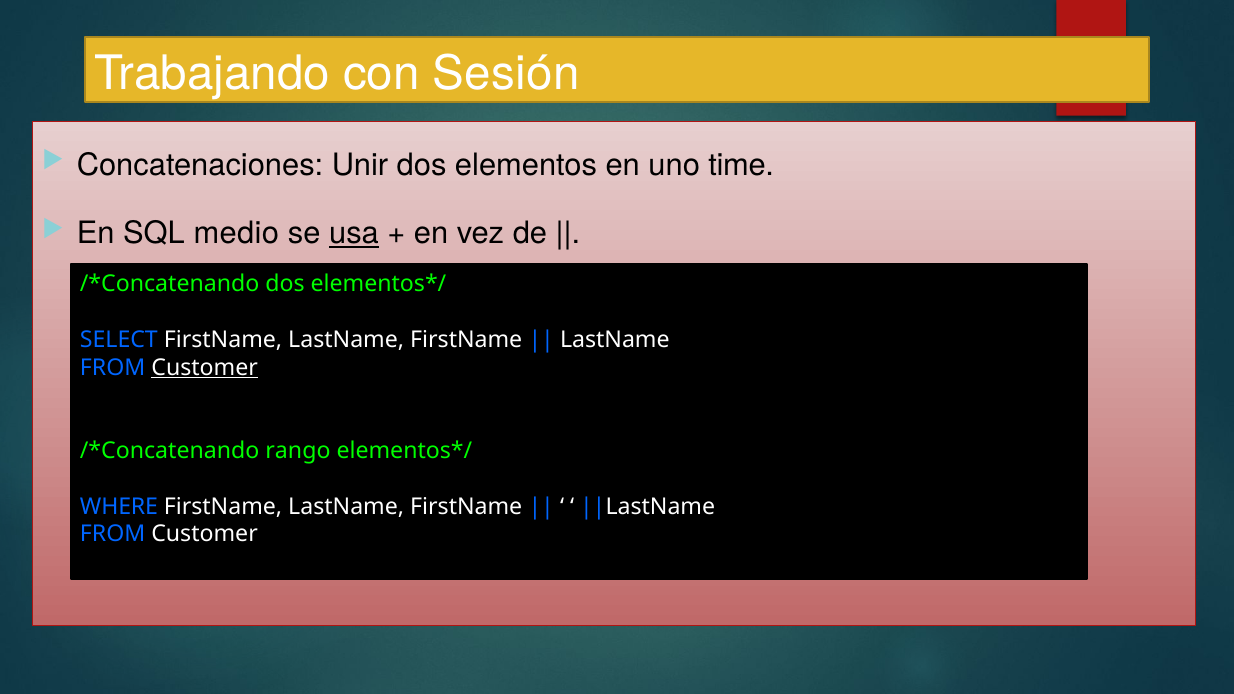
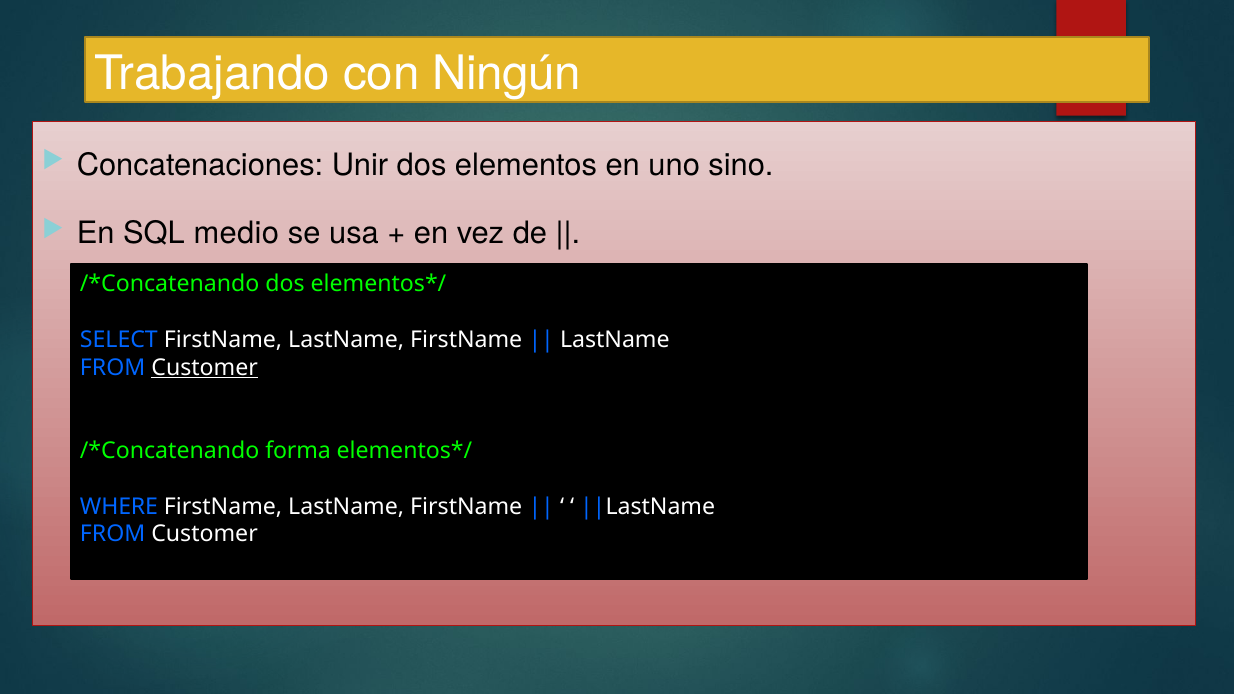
Sesión: Sesión -> Ningún
time: time -> sino
usa underline: present -> none
rango: rango -> forma
